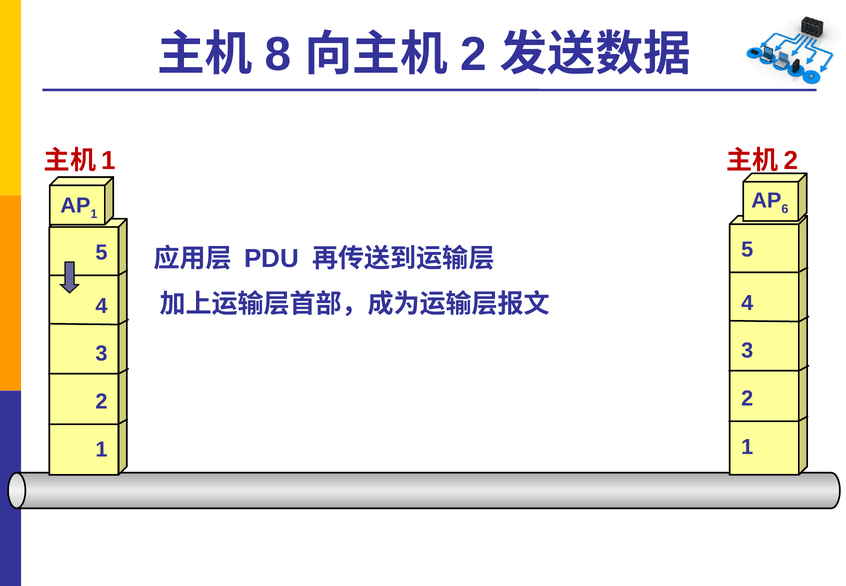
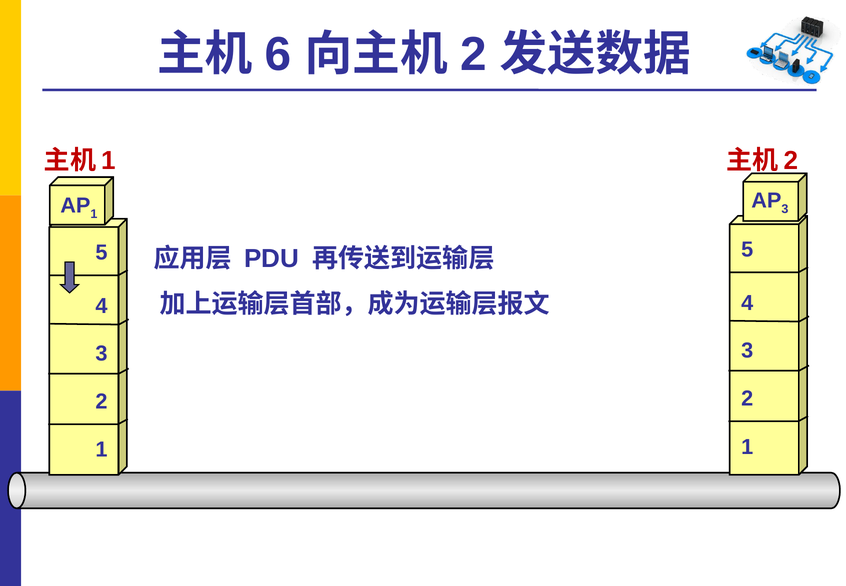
8: 8 -> 6
6 at (785, 209): 6 -> 3
